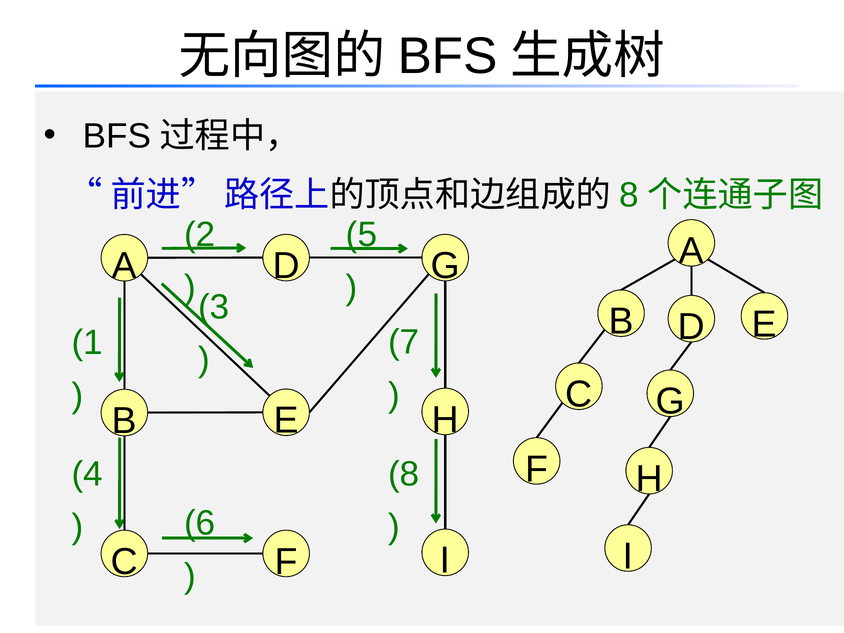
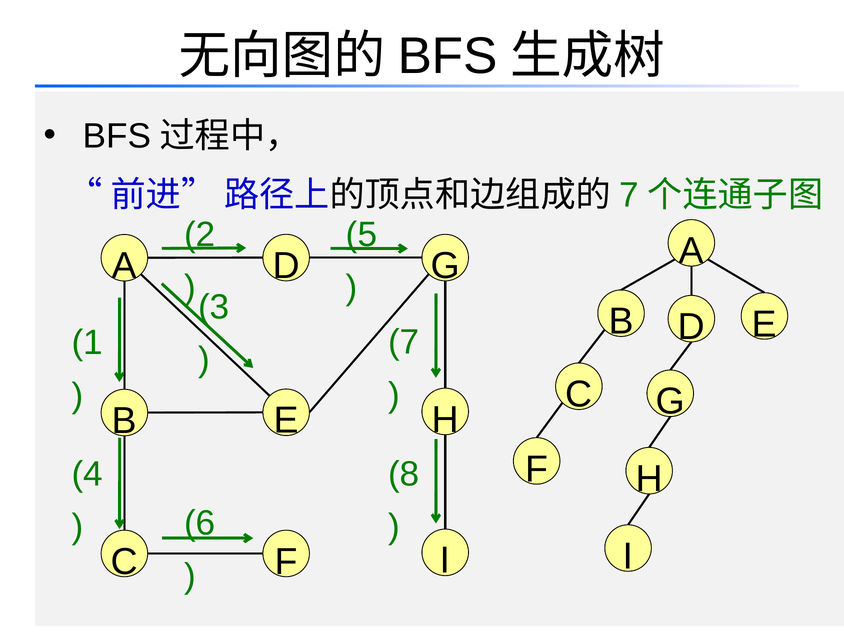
8 at (629, 195): 8 -> 7
